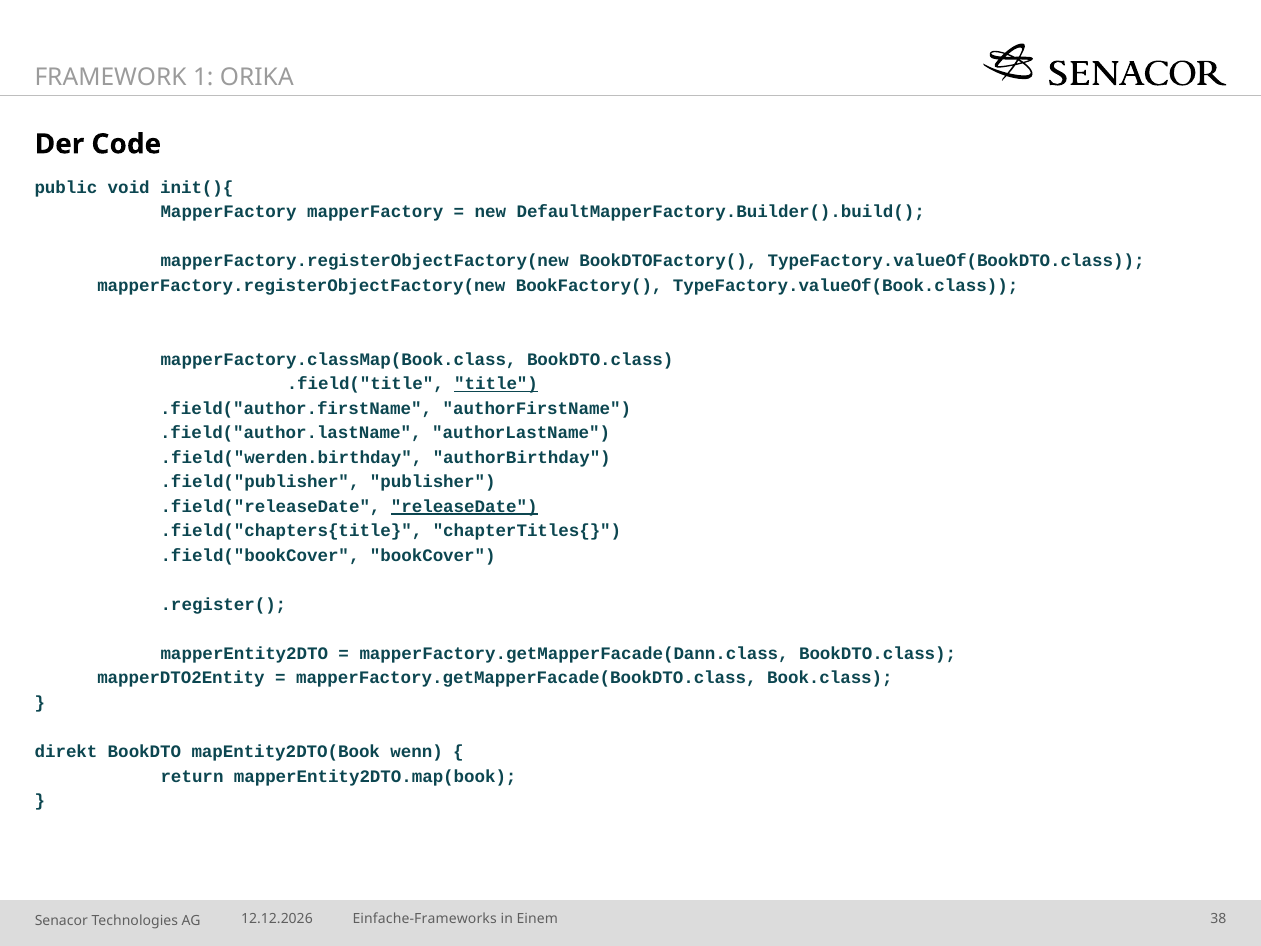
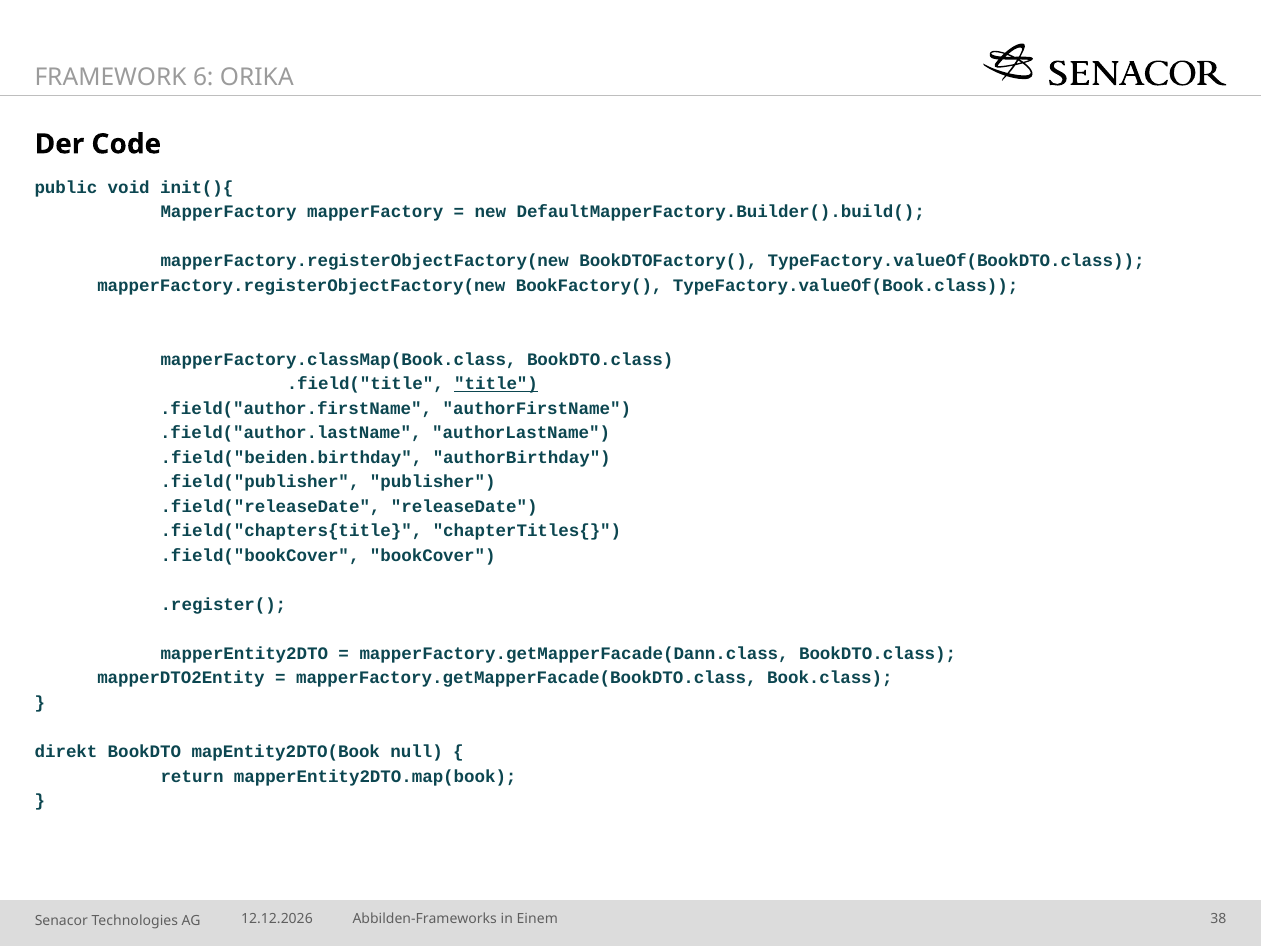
1: 1 -> 6
.field("werden.birthday: .field("werden.birthday -> .field("beiden.birthday
releaseDate underline: present -> none
wenn: wenn -> null
Einfache-Frameworks: Einfache-Frameworks -> Abbilden-Frameworks
